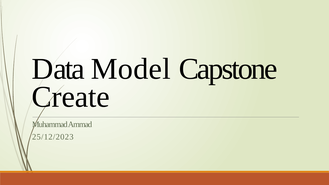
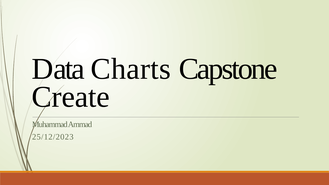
Model: Model -> Charts
